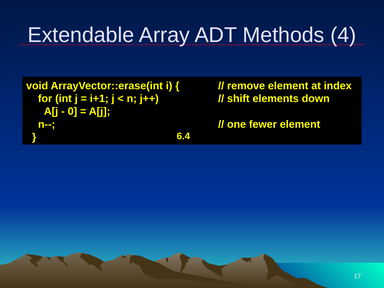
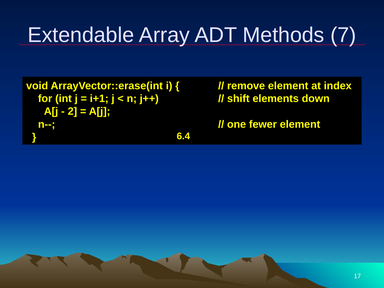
4: 4 -> 7
0: 0 -> 2
